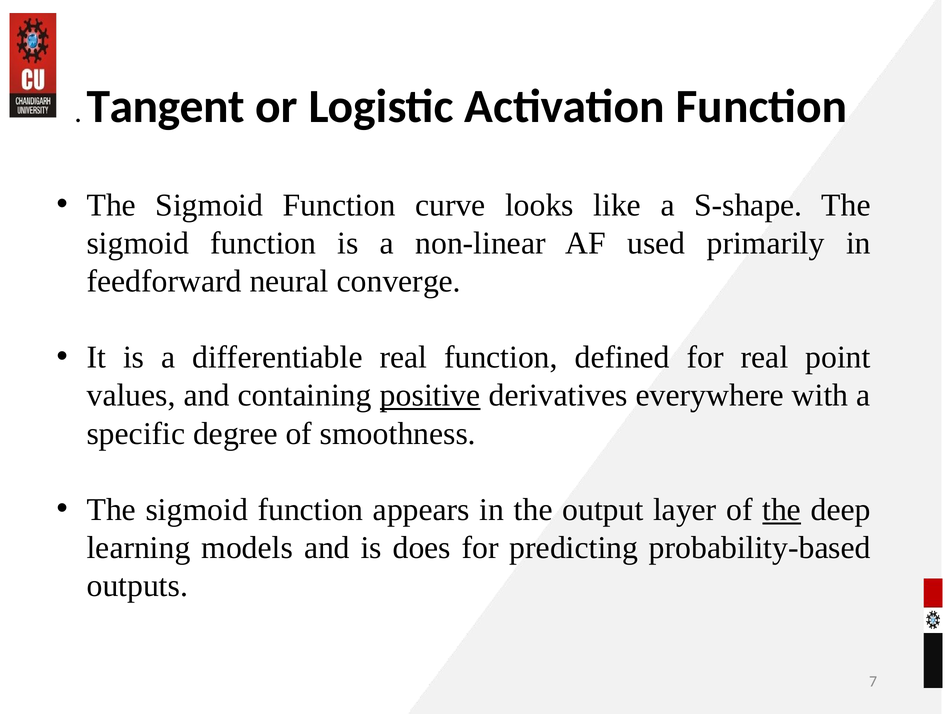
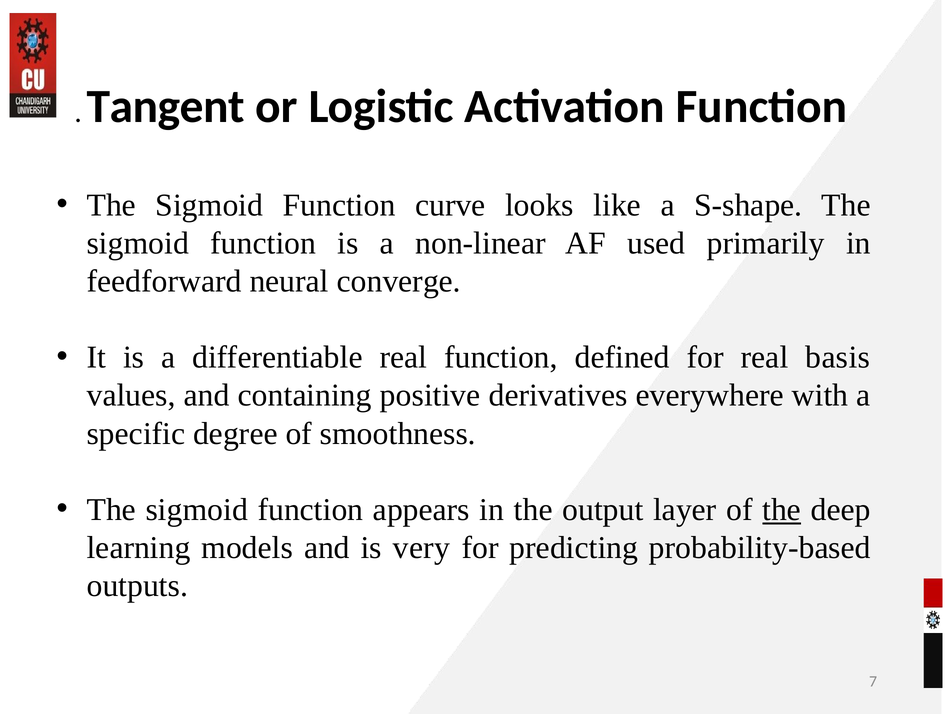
point: point -> basis
positive underline: present -> none
does: does -> very
